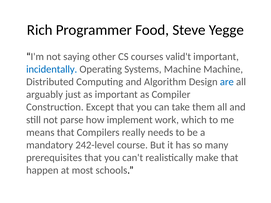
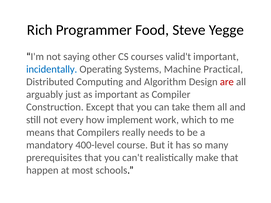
Machine Machine: Machine -> Practical
are colour: blue -> red
parse: parse -> every
242-level: 242-level -> 400-level
